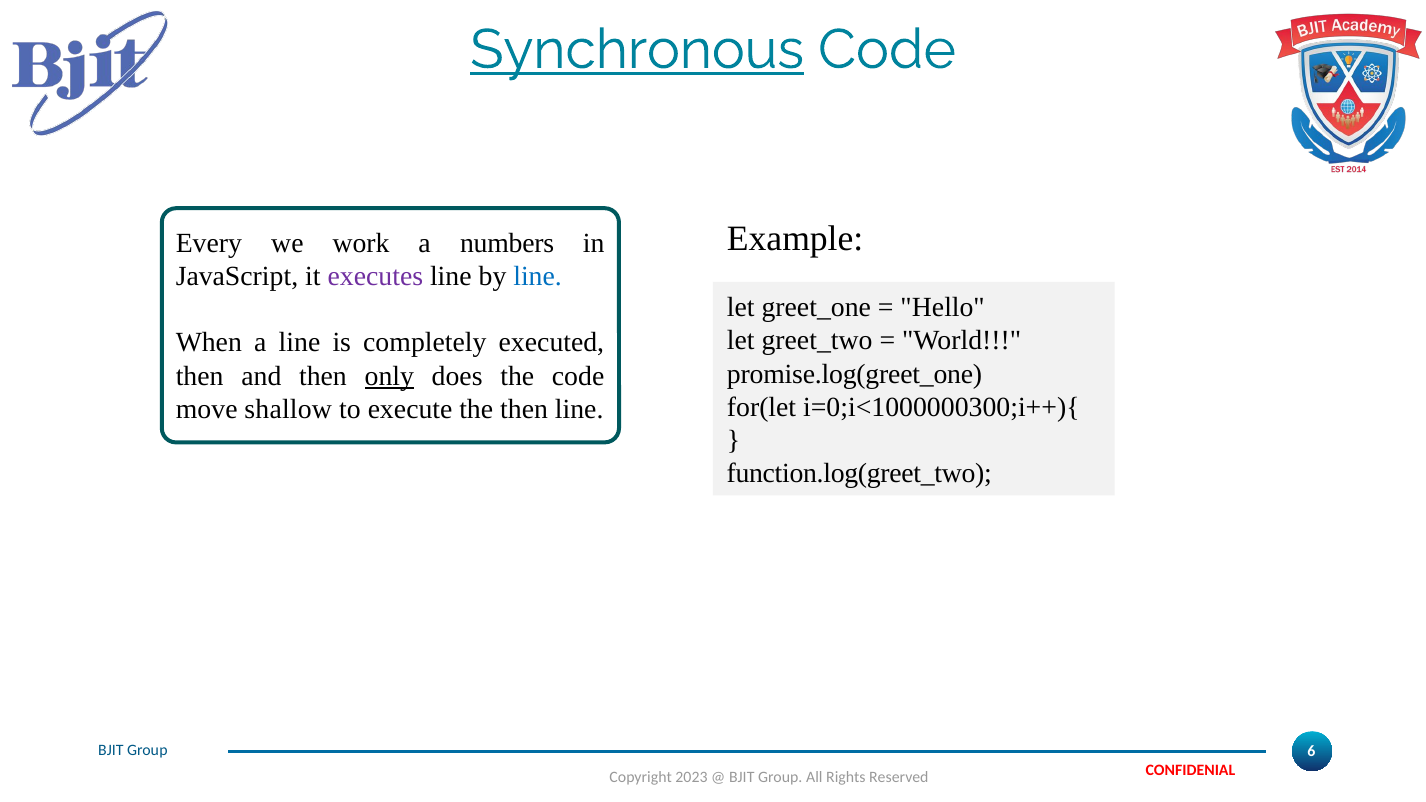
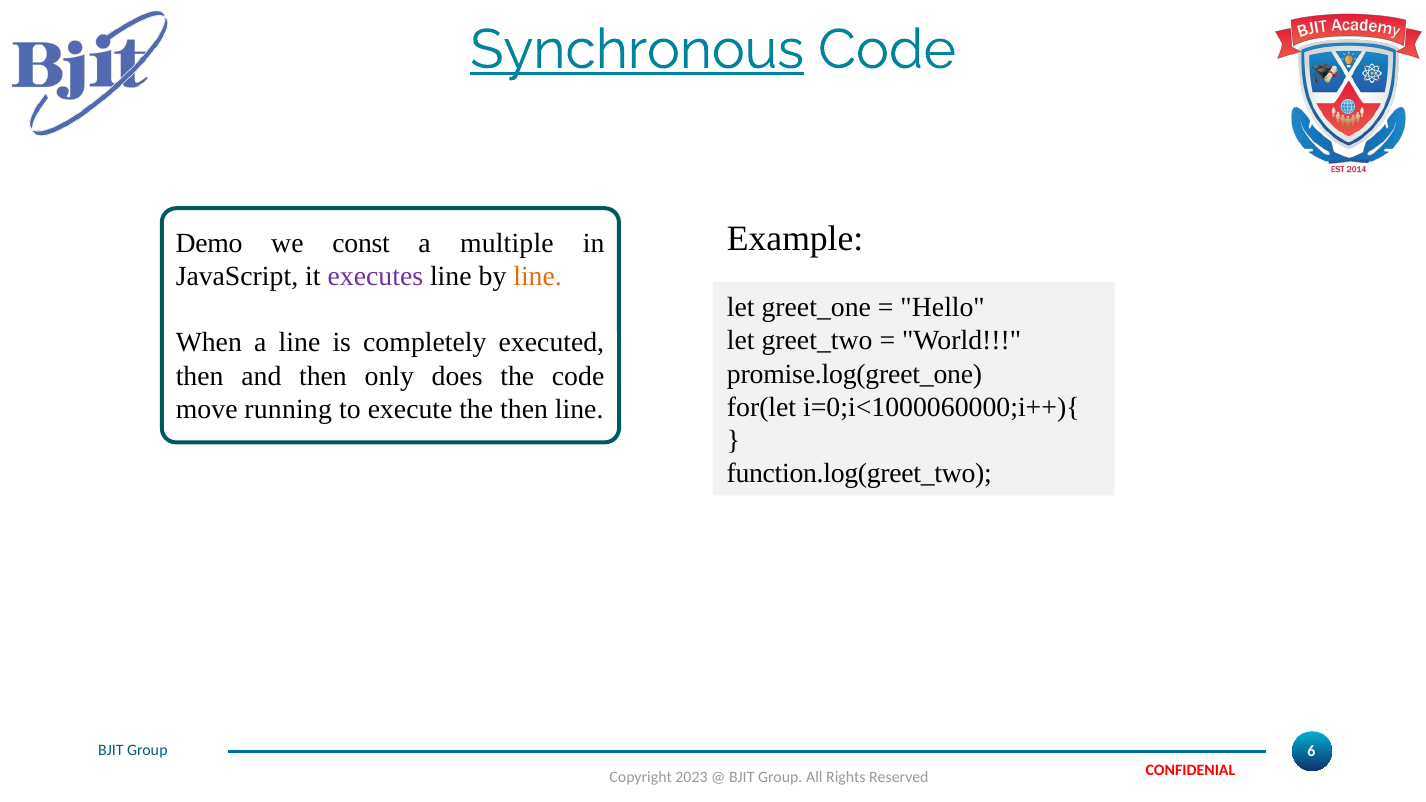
Every: Every -> Demo
work: work -> const
numbers: numbers -> multiple
line at (538, 276) colour: blue -> orange
only underline: present -> none
i=0;i<1000000300;i++){: i=0;i<1000000300;i++){ -> i=0;i<1000060000;i++){
shallow: shallow -> running
